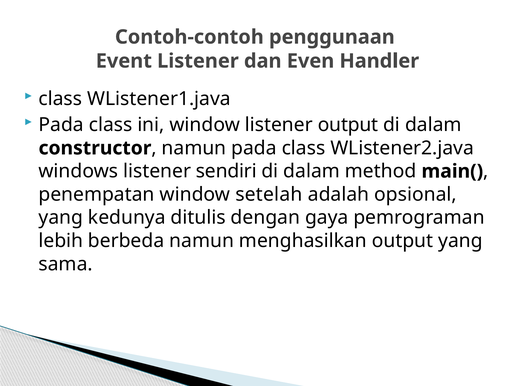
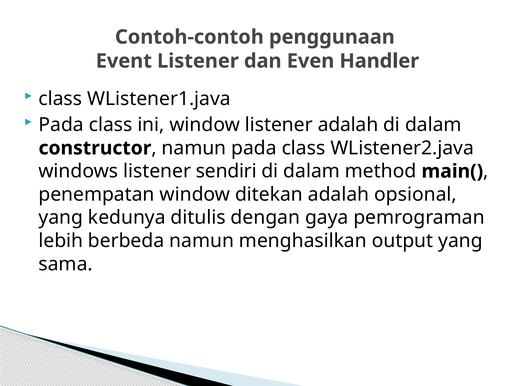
listener output: output -> adalah
setelah: setelah -> ditekan
